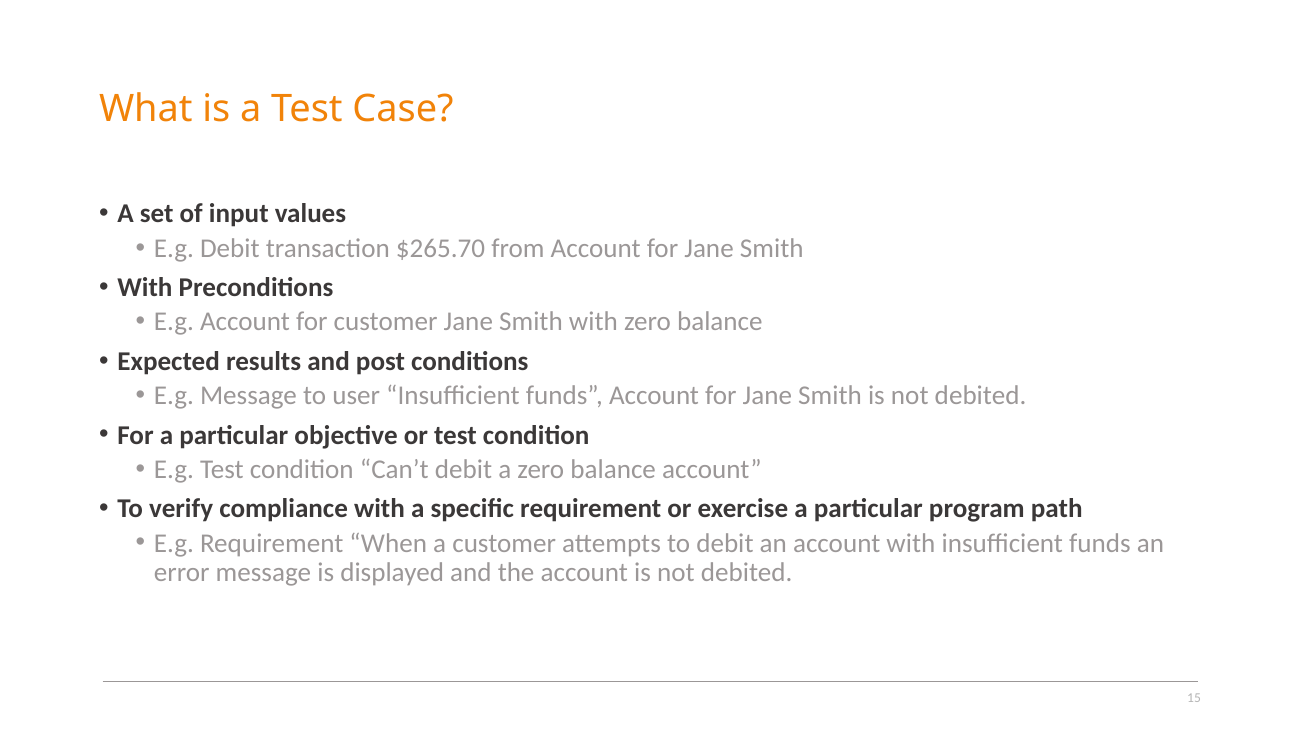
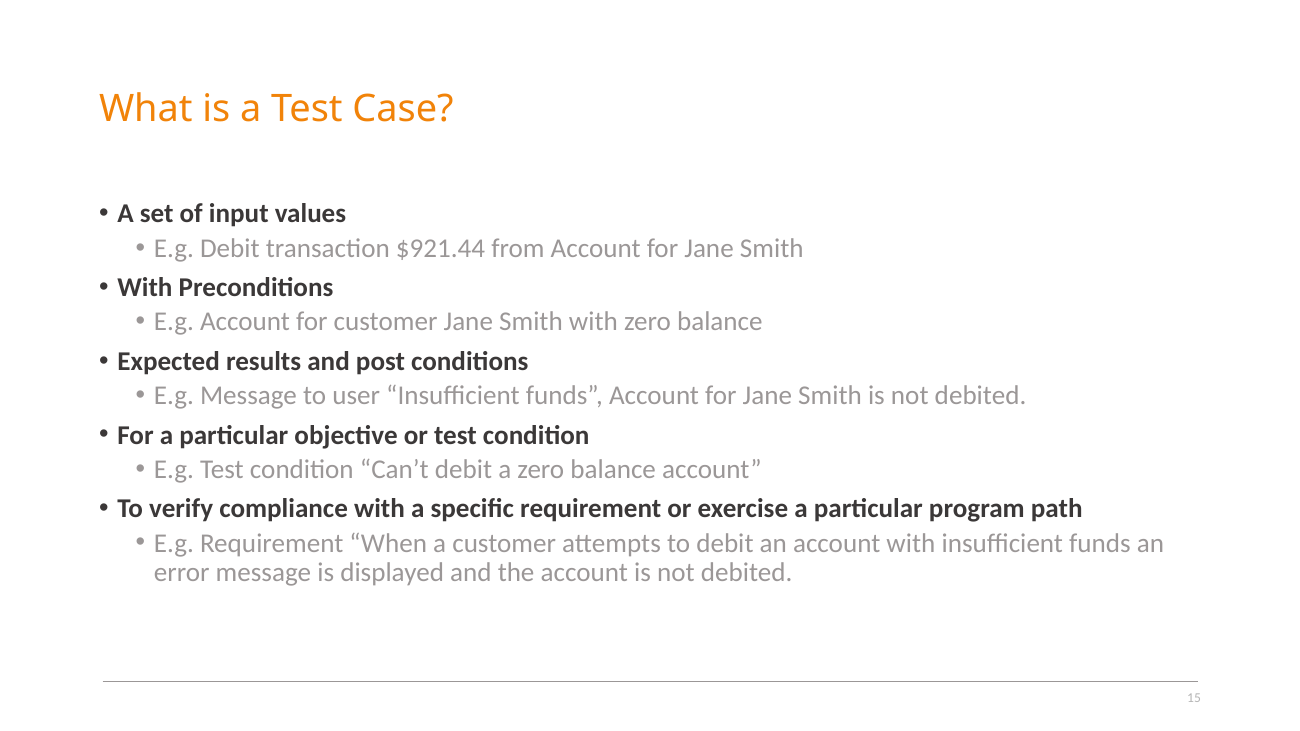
$265.70: $265.70 -> $921.44
